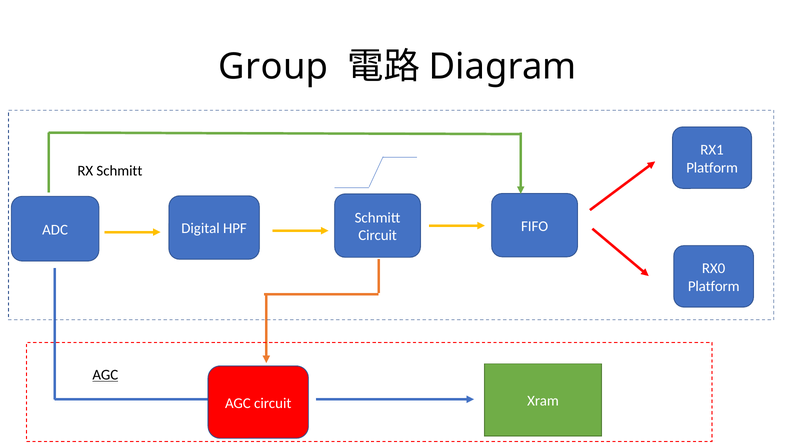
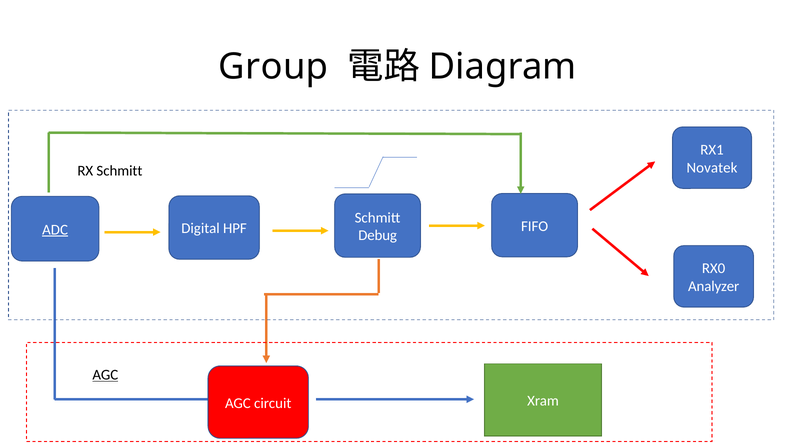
Platform at (712, 168): Platform -> Novatek
ADC underline: none -> present
Circuit at (378, 236): Circuit -> Debug
Platform at (714, 286): Platform -> Analyzer
